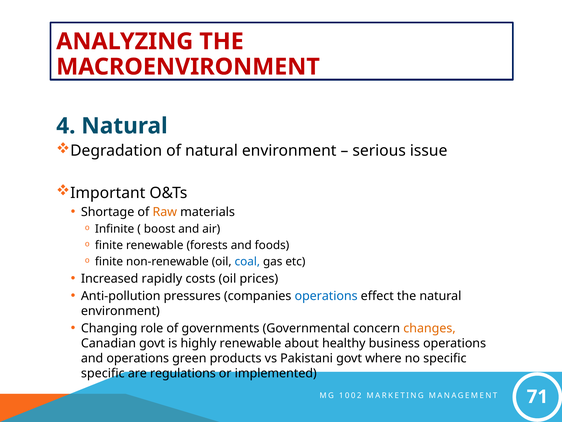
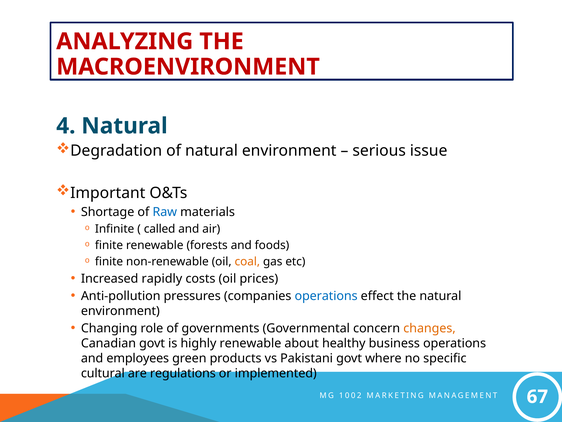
Raw colour: orange -> blue
boost: boost -> called
coal colour: blue -> orange
and operations: operations -> employees
specific at (103, 373): specific -> cultural
71: 71 -> 67
